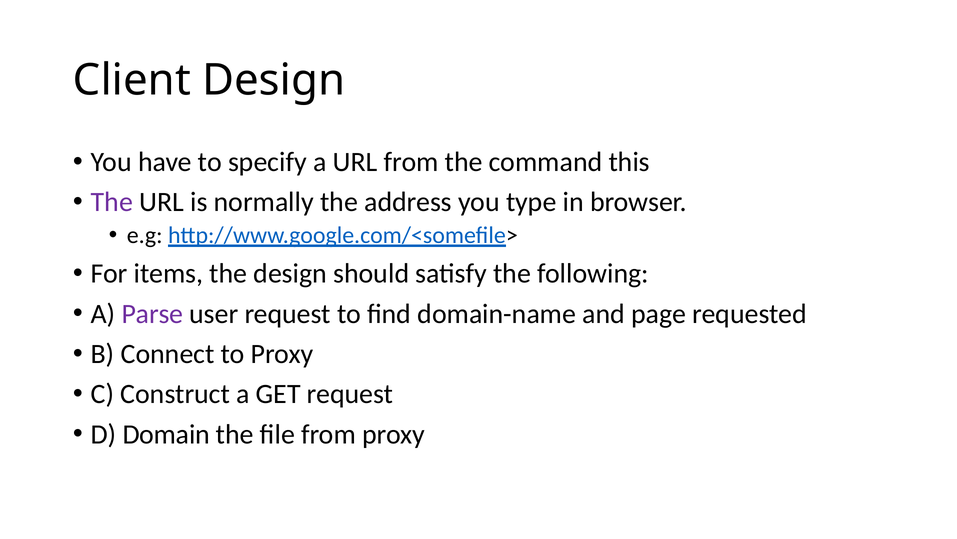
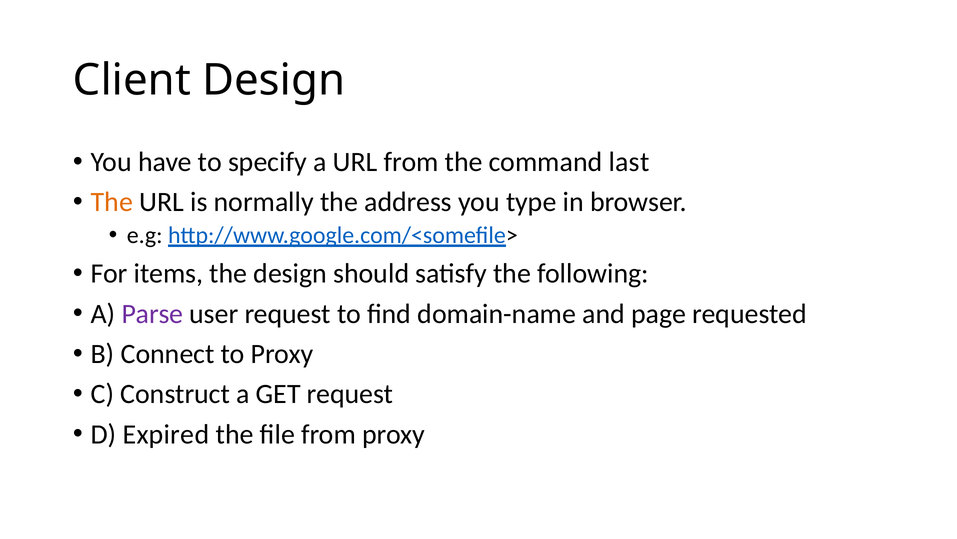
this: this -> last
The at (112, 202) colour: purple -> orange
Domain: Domain -> Expired
